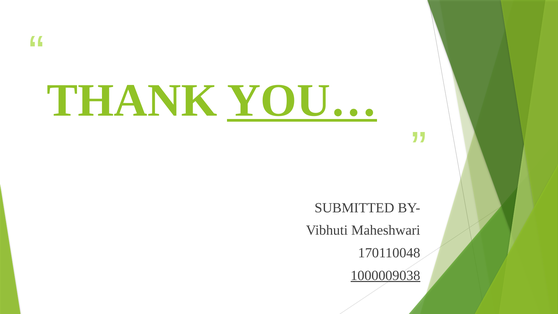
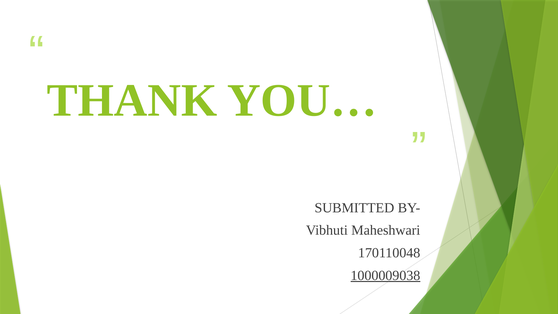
YOU… underline: present -> none
